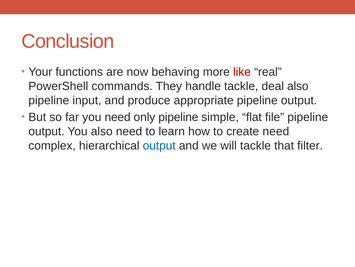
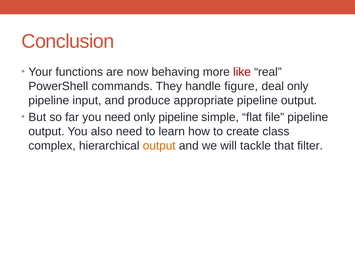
handle tackle: tackle -> figure
deal also: also -> only
create need: need -> class
output at (159, 145) colour: blue -> orange
